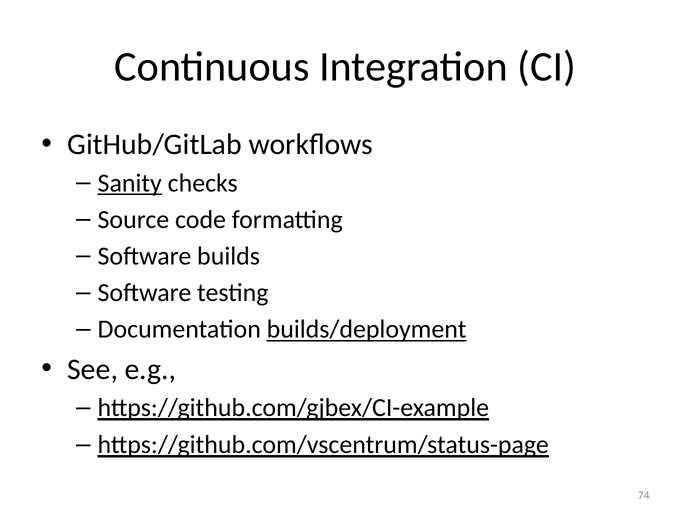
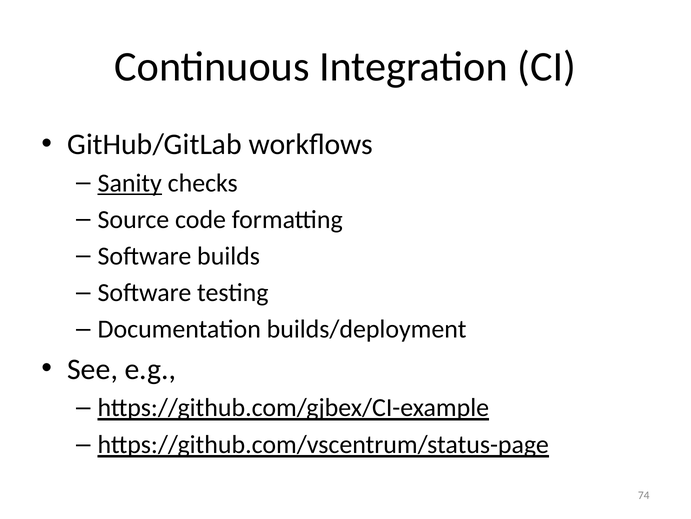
builds/deployment underline: present -> none
